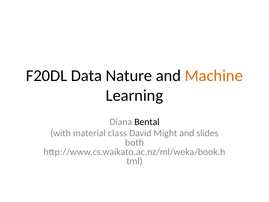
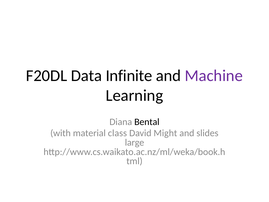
Nature: Nature -> Infinite
Machine colour: orange -> purple
both: both -> large
